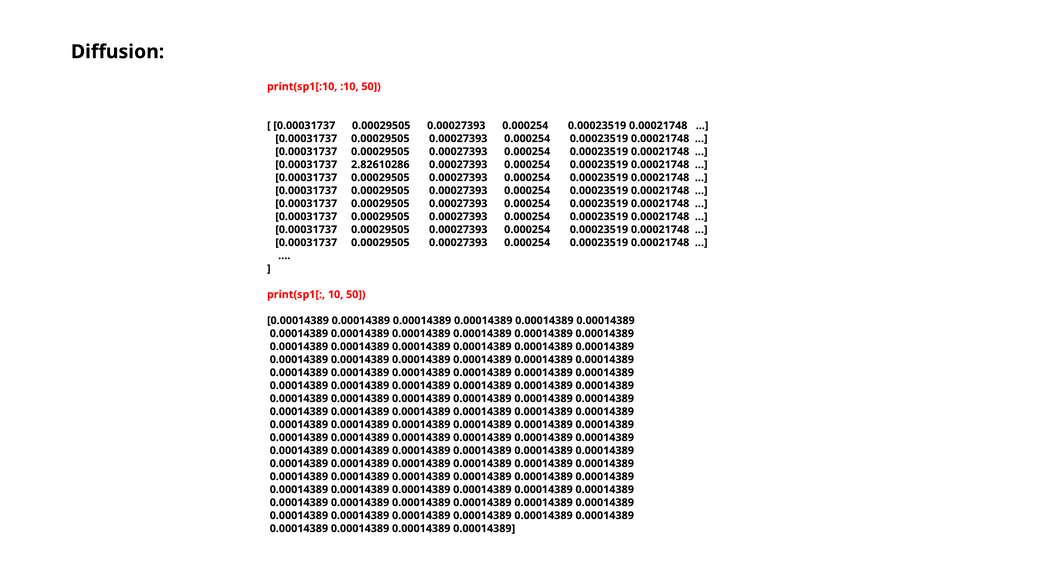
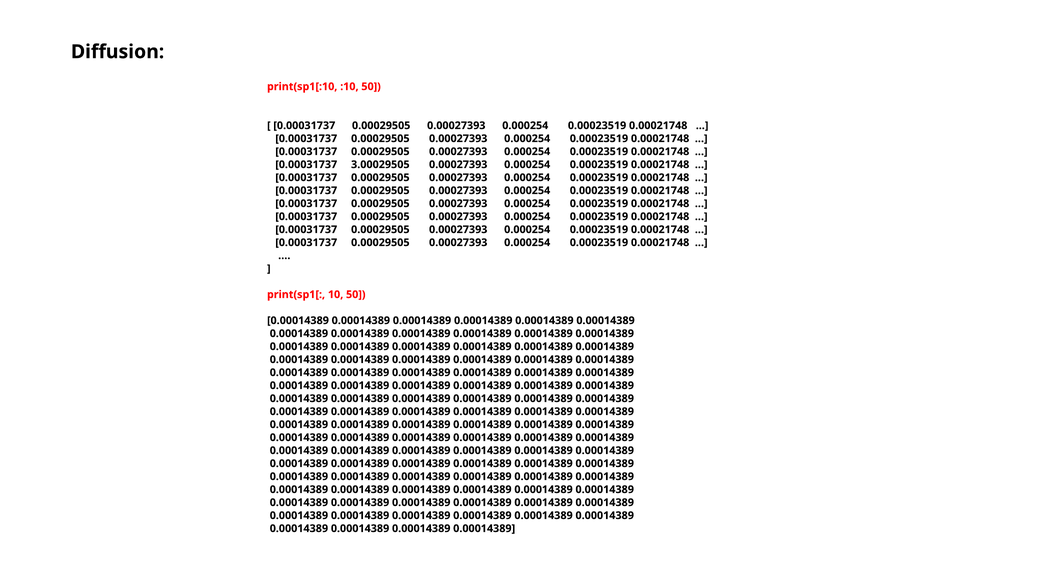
2.82610286: 2.82610286 -> 3.00029505
